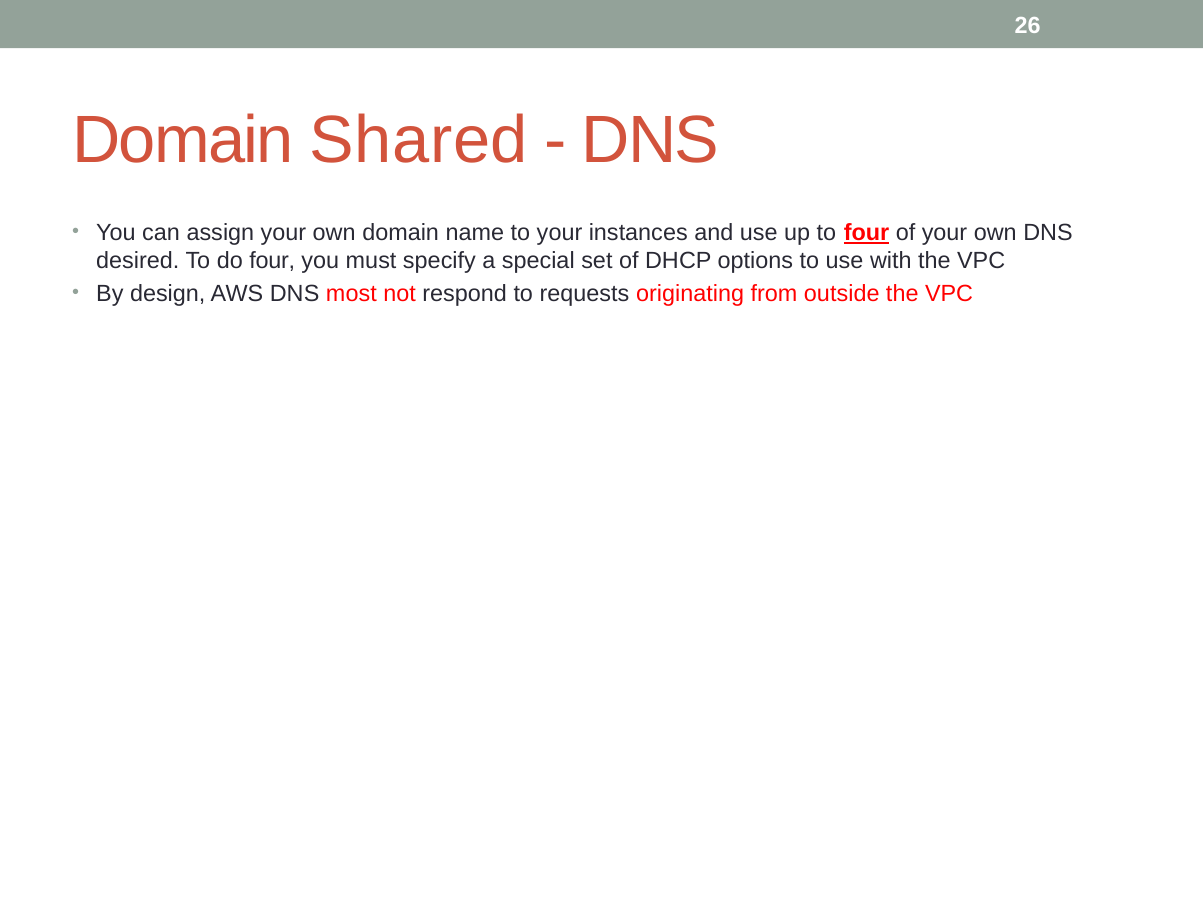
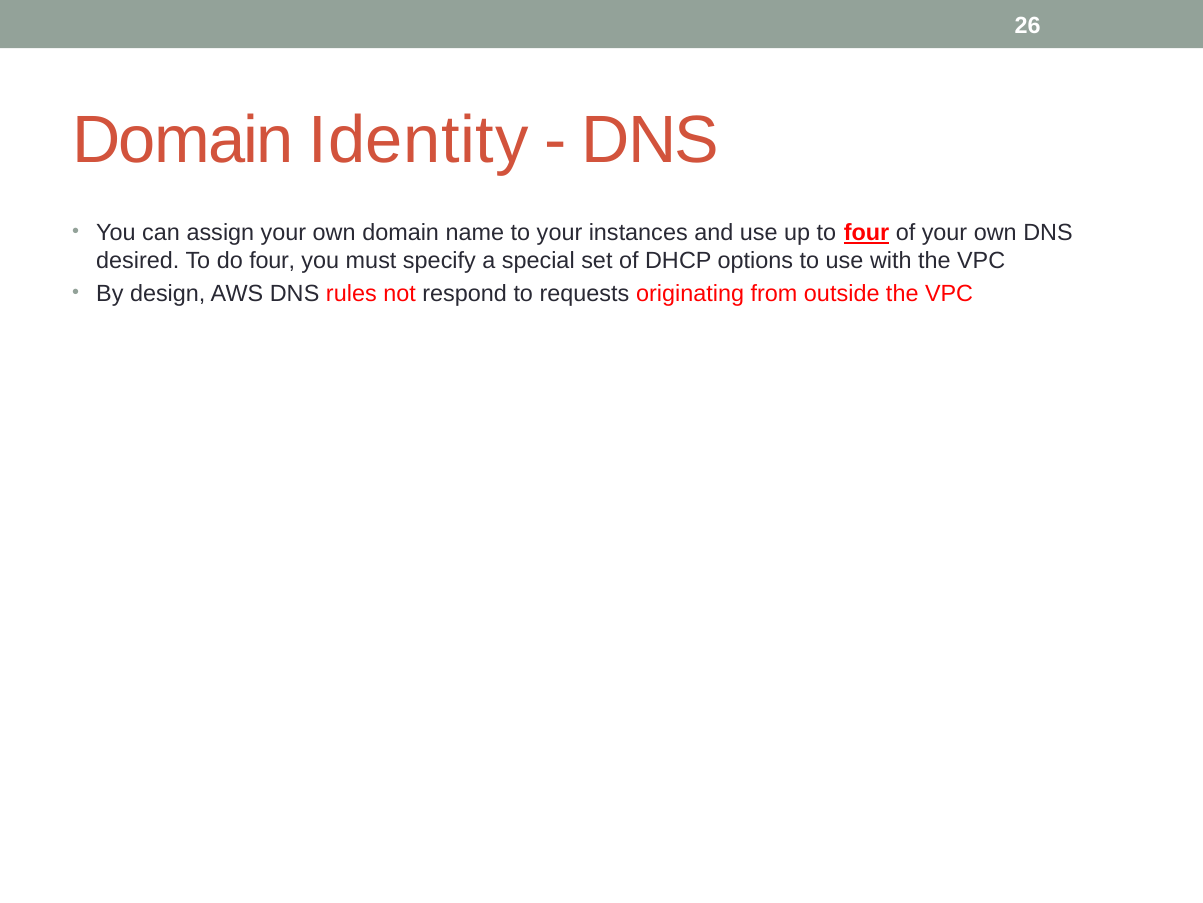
Shared: Shared -> Identity
most: most -> rules
